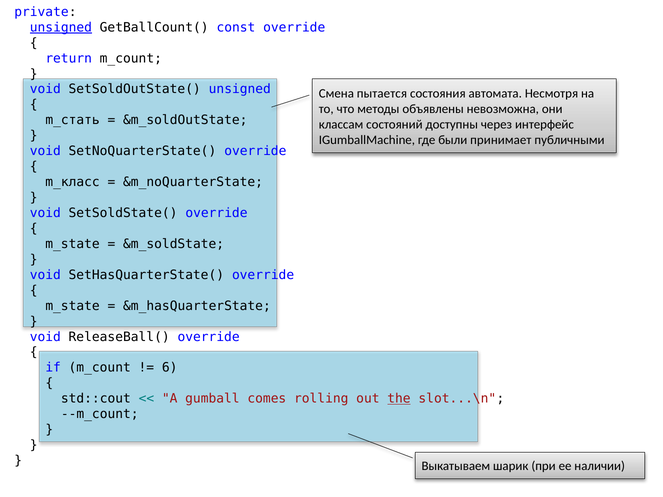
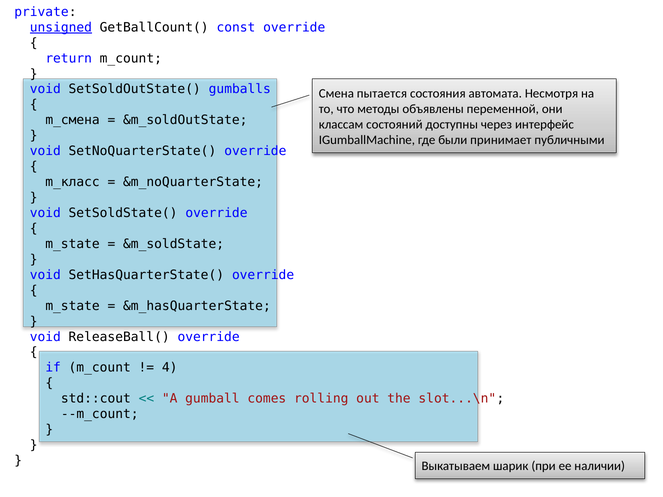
SetSoldOutState( unsigned: unsigned -> gumballs
невозможна: невозможна -> переменной
m_стать: m_стать -> m_смена
6: 6 -> 4
the underline: present -> none
